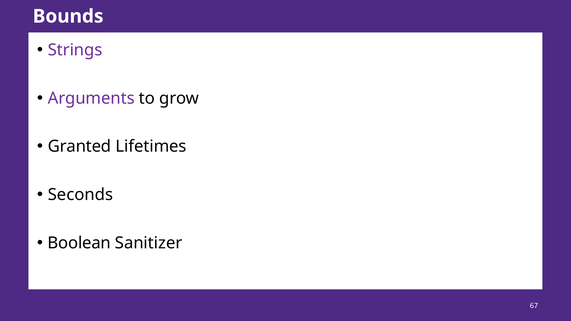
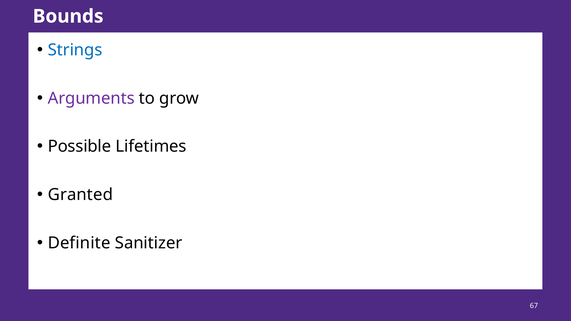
Strings colour: purple -> blue
Granted: Granted -> Possible
Seconds: Seconds -> Granted
Boolean: Boolean -> Definite
